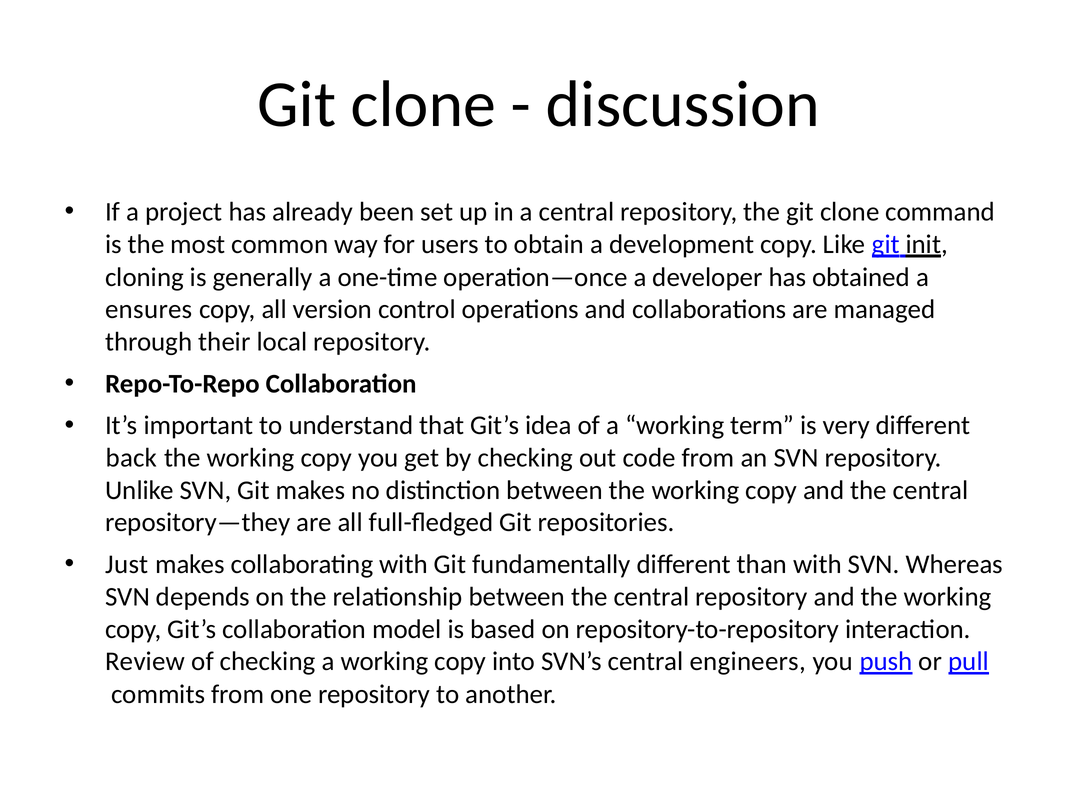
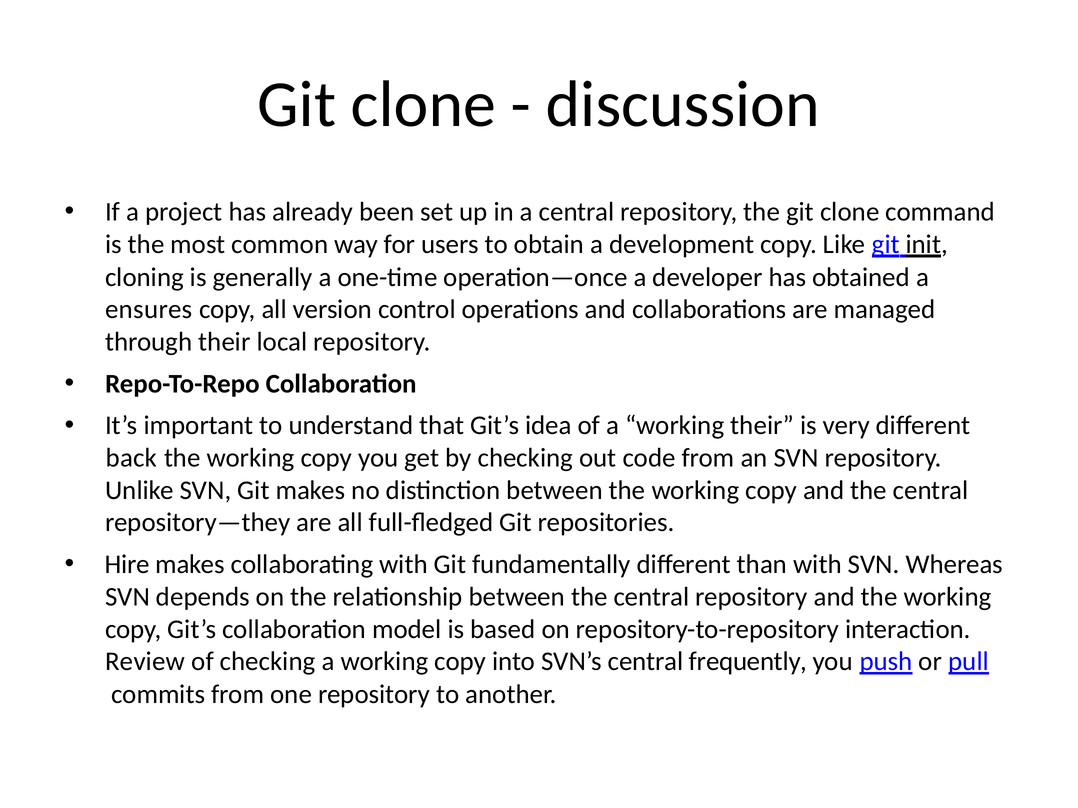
working term: term -> their
Just: Just -> Hire
engineers: engineers -> frequently
